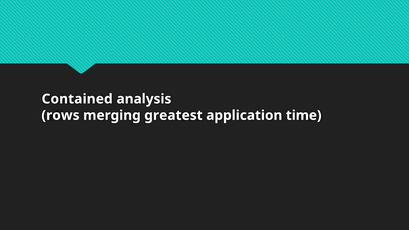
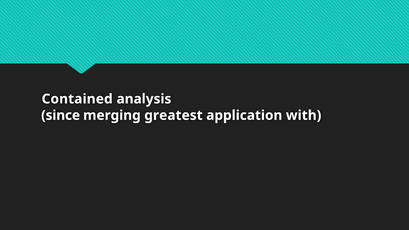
rows: rows -> since
time: time -> with
